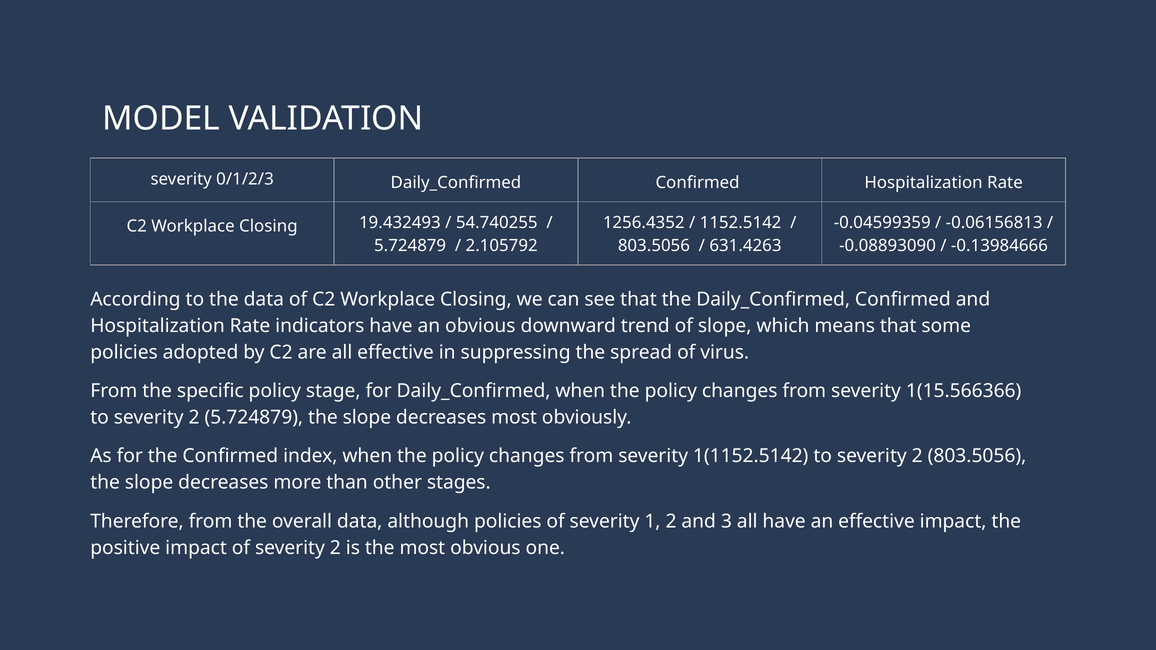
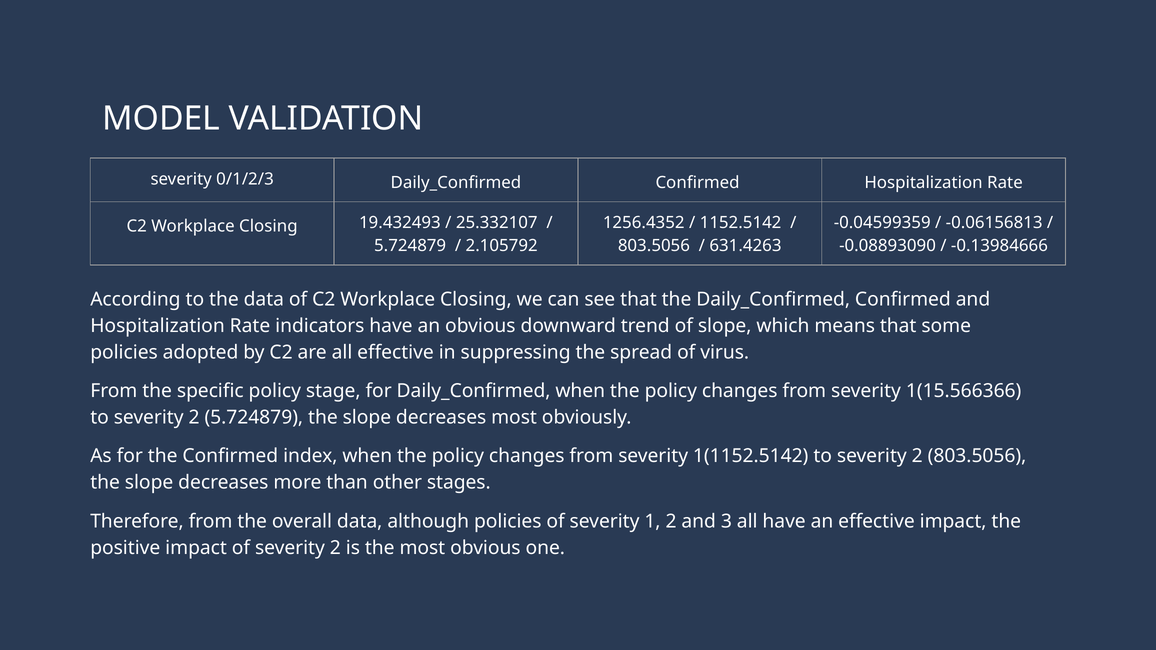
54.740255: 54.740255 -> 25.332107
